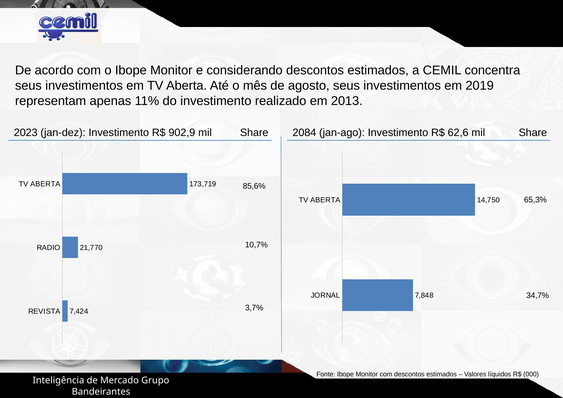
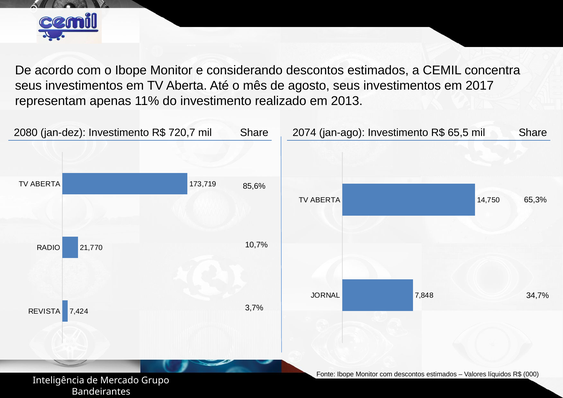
2019: 2019 -> 2017
2023: 2023 -> 2080
902,9: 902,9 -> 720,7
2084: 2084 -> 2074
62,6: 62,6 -> 65,5
